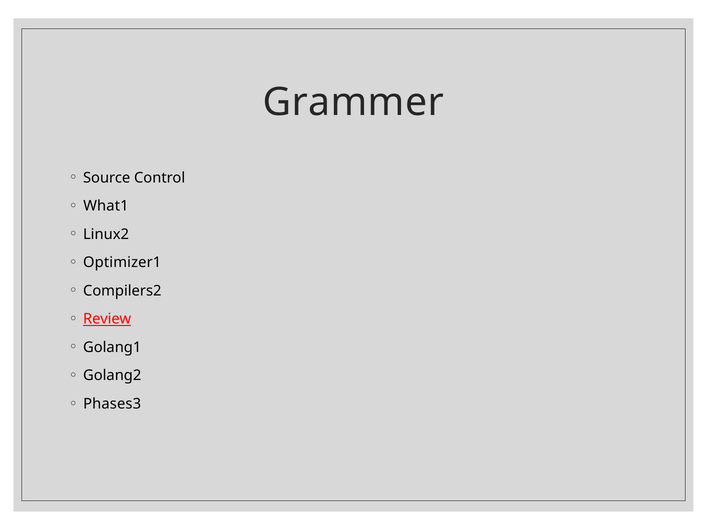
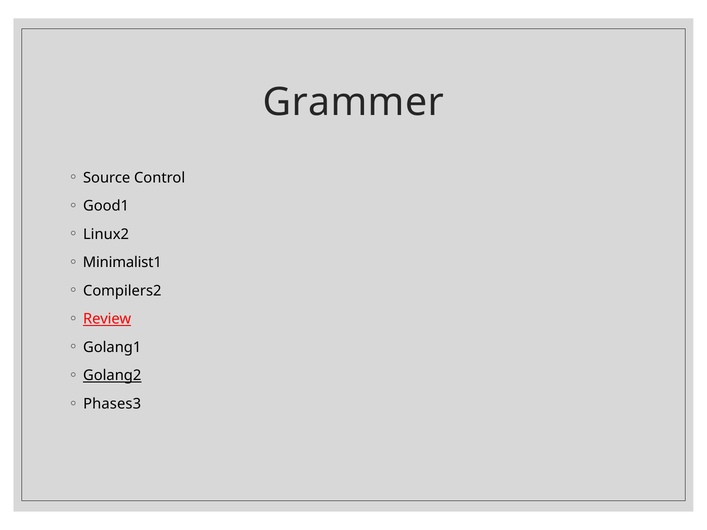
What1: What1 -> Good1
Optimizer1: Optimizer1 -> Minimalist1
Golang2 underline: none -> present
